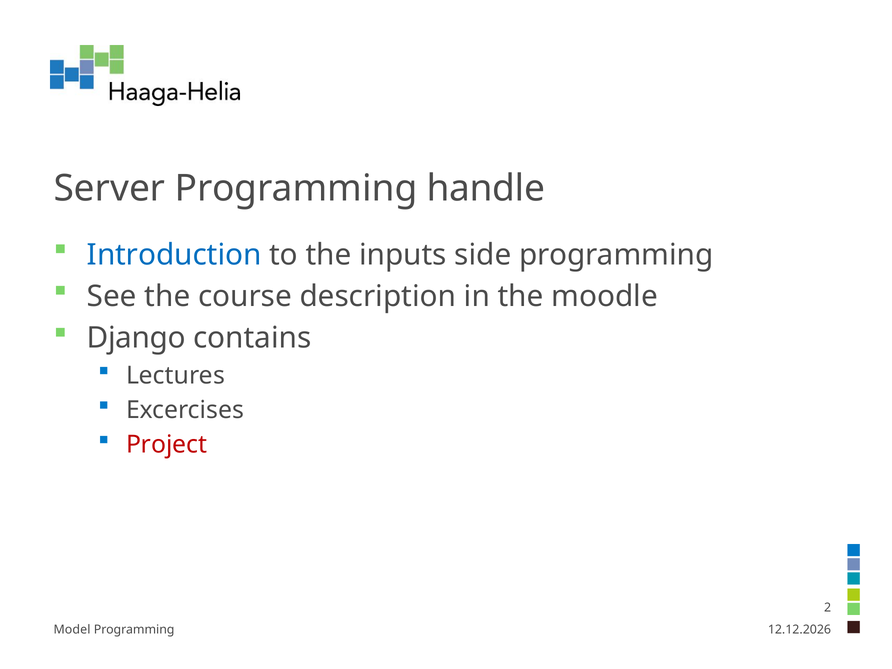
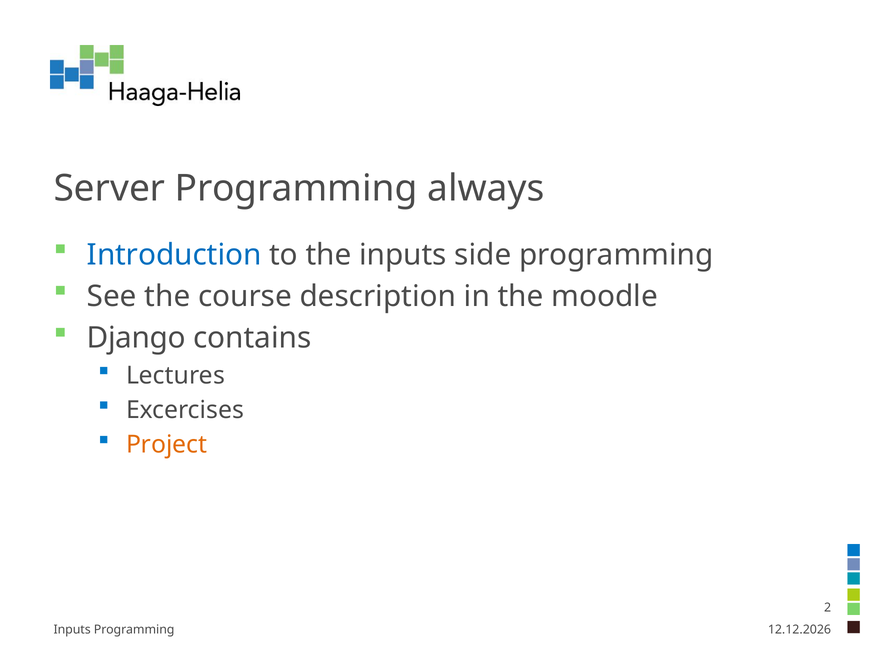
handle: handle -> always
Project colour: red -> orange
Model at (72, 630): Model -> Inputs
